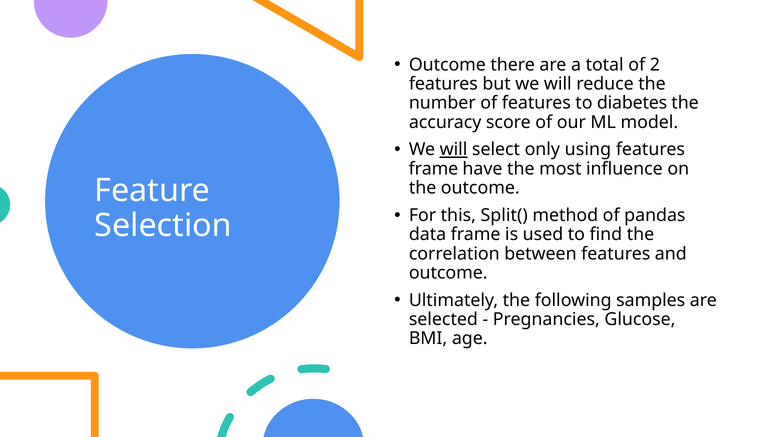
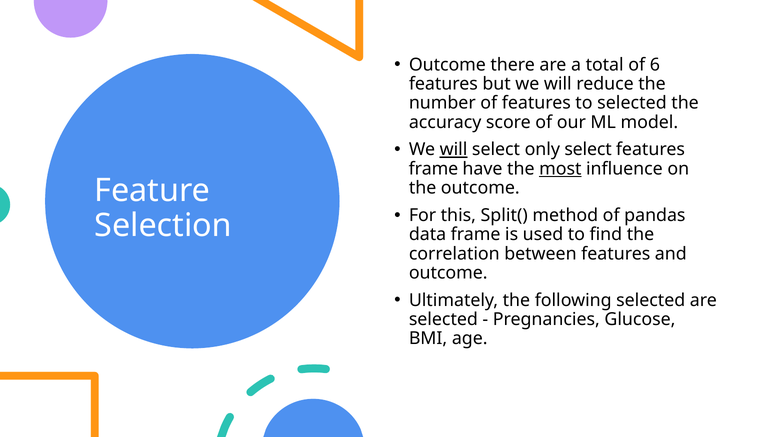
2: 2 -> 6
to diabetes: diabetes -> selected
only using: using -> select
most underline: none -> present
following samples: samples -> selected
